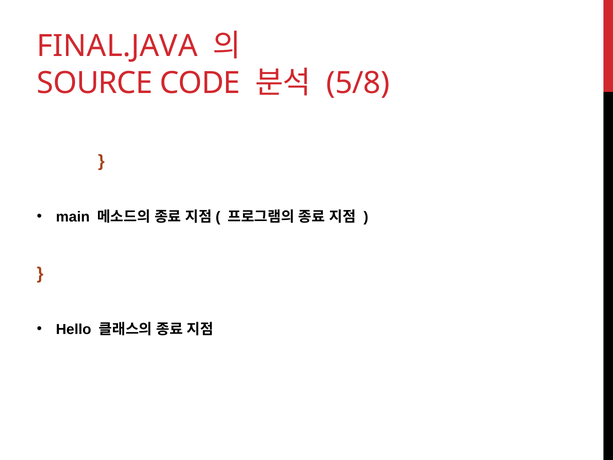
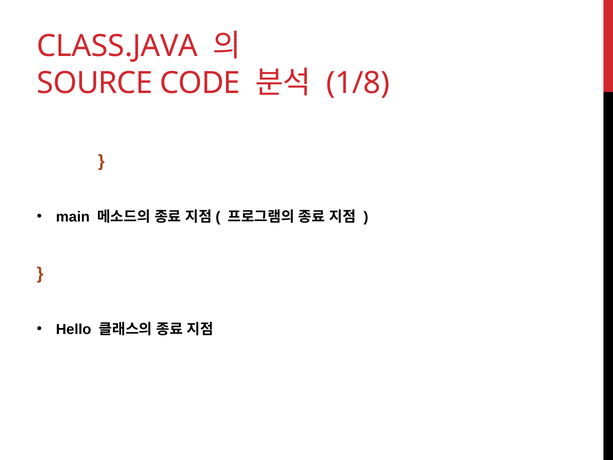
FINAL.JAVA: FINAL.JAVA -> CLASS.JAVA
5/8: 5/8 -> 1/8
